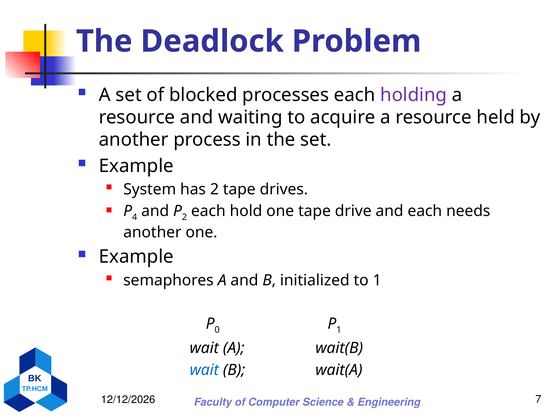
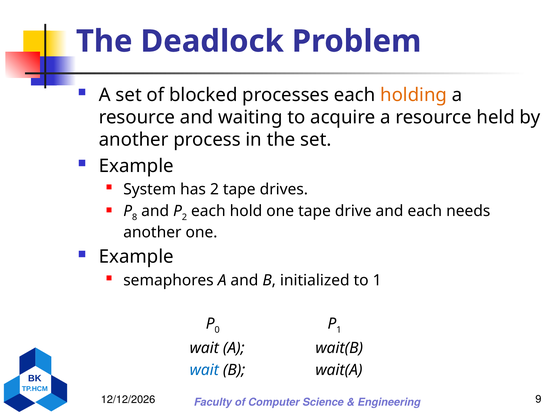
holding colour: purple -> orange
4: 4 -> 8
7: 7 -> 9
